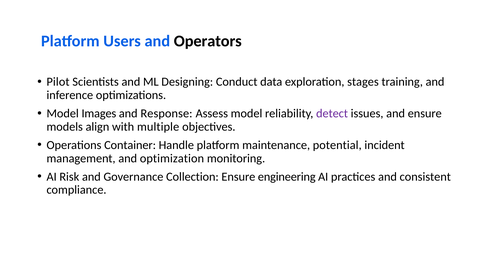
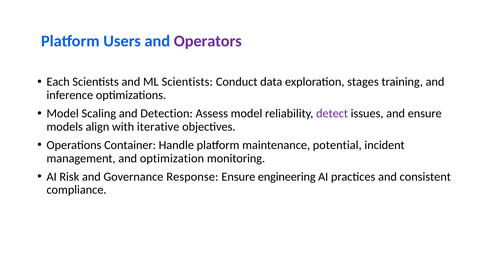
Operators colour: black -> purple
Pilot: Pilot -> Each
ML Designing: Designing -> Scientists
Images: Images -> Scaling
Response: Response -> Detection
multiple: multiple -> iterative
Collection: Collection -> Response
